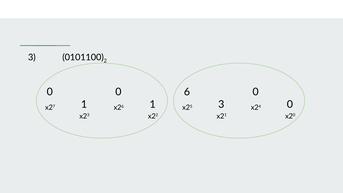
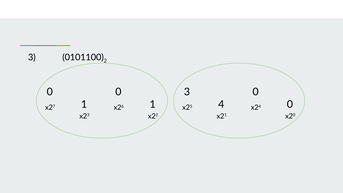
0 6: 6 -> 3
1 3: 3 -> 4
